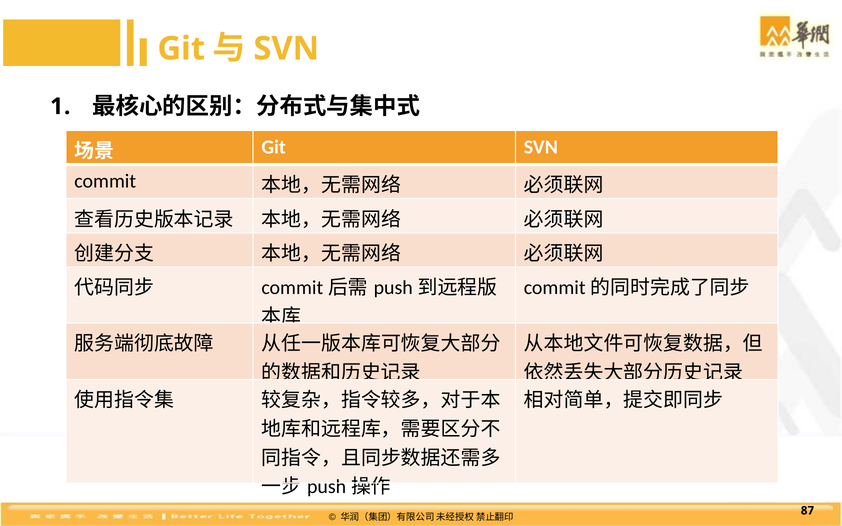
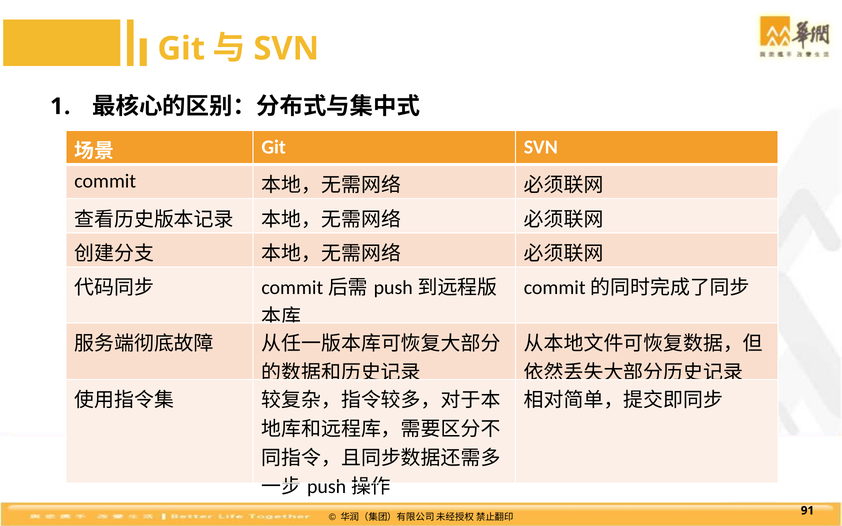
87: 87 -> 91
